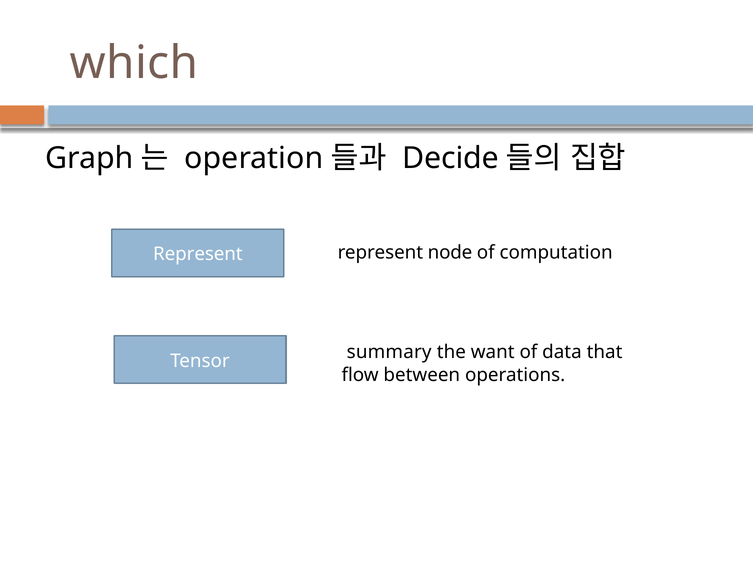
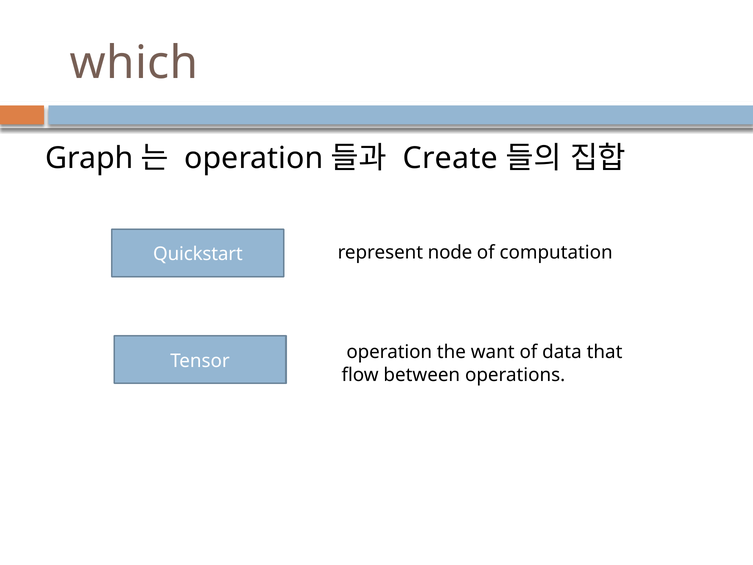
Decide: Decide -> Create
Represent at (198, 254): Represent -> Quickstart
summary at (389, 352): summary -> operation
